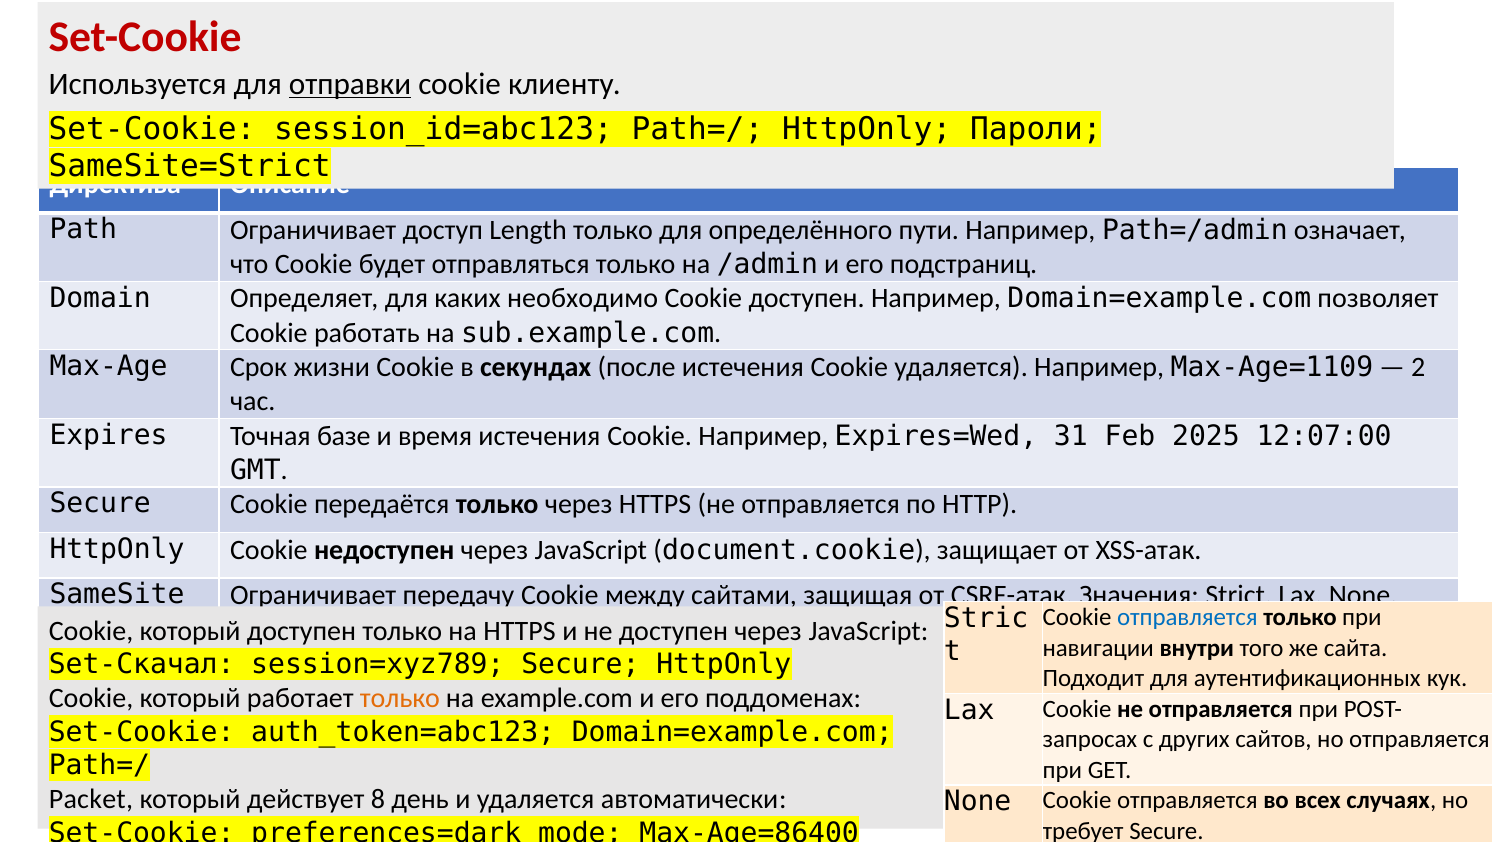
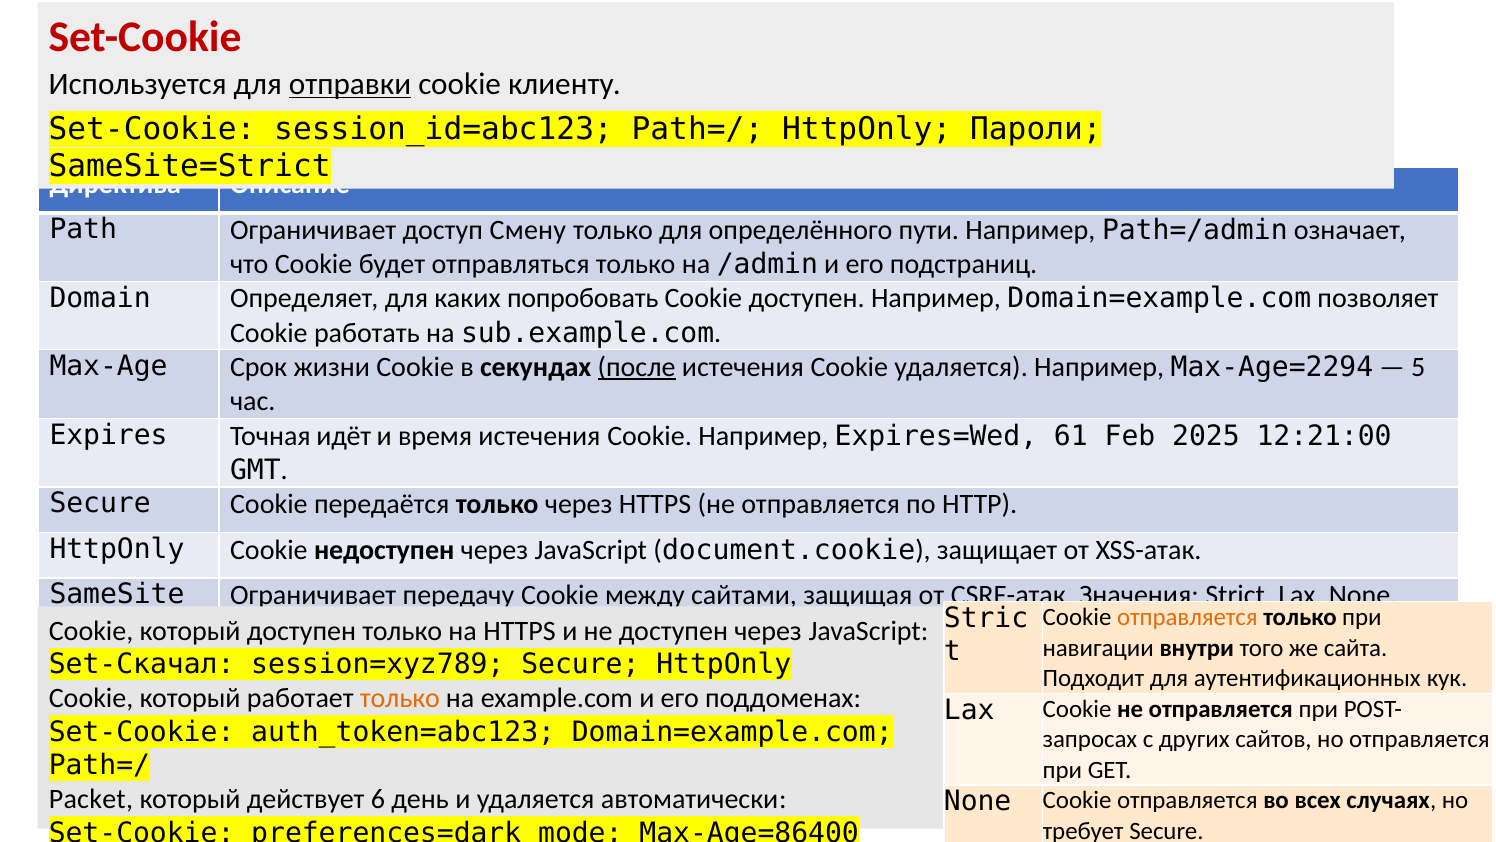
Length: Length -> Смену
необходимо: необходимо -> попробовать
после underline: none -> present
Max-Age=1109: Max-Age=1109 -> Max-Age=2294
2: 2 -> 5
базе: базе -> идёт
31: 31 -> 61
12:07:00: 12:07:00 -> 12:21:00
отправляется at (1187, 617) colour: blue -> orange
8: 8 -> 6
